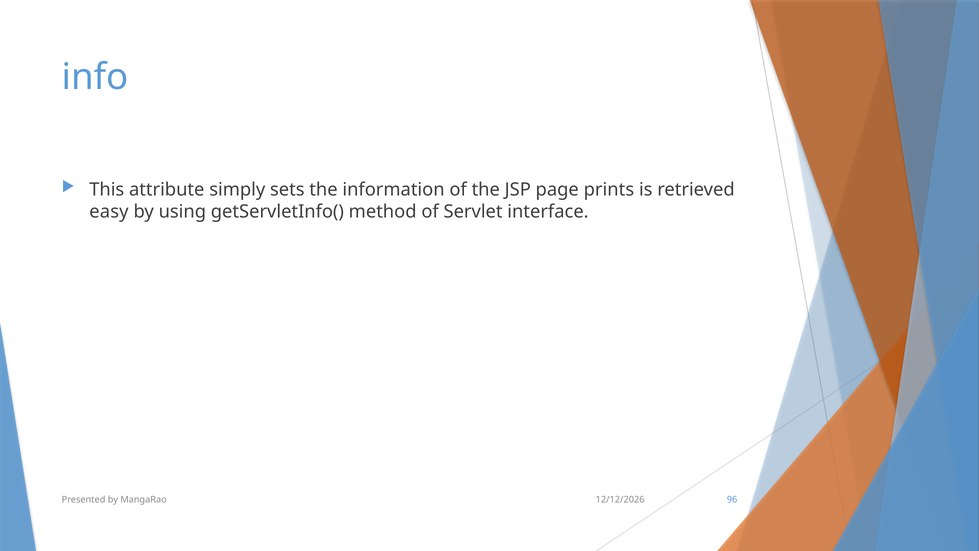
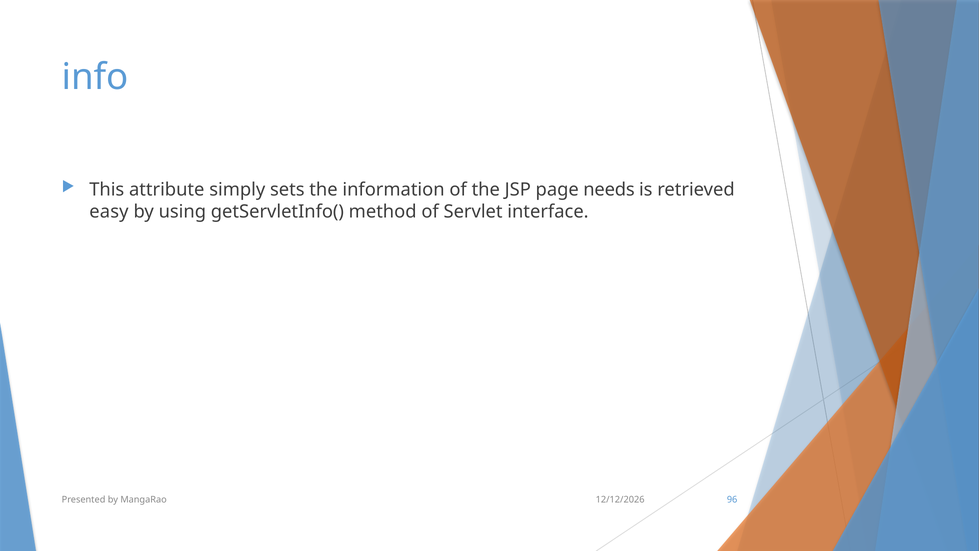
prints: prints -> needs
